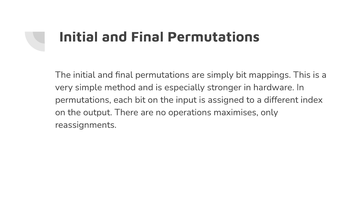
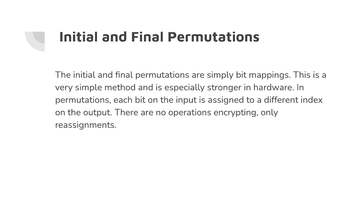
maximises: maximises -> encrypting
